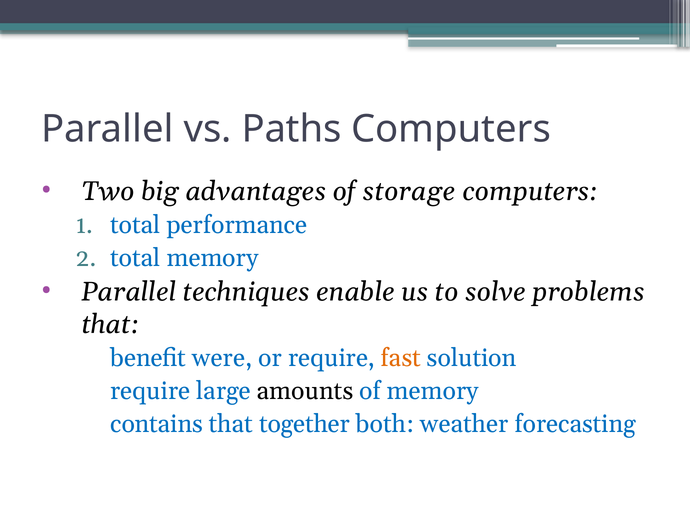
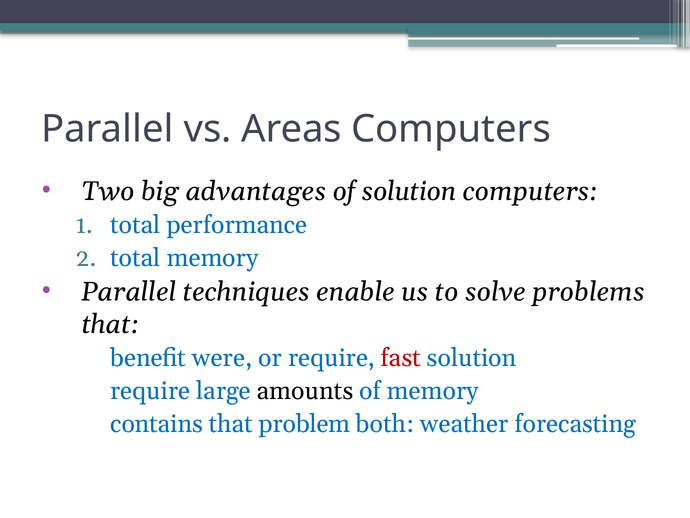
Paths: Paths -> Areas
of storage: storage -> solution
fast colour: orange -> red
together: together -> problem
